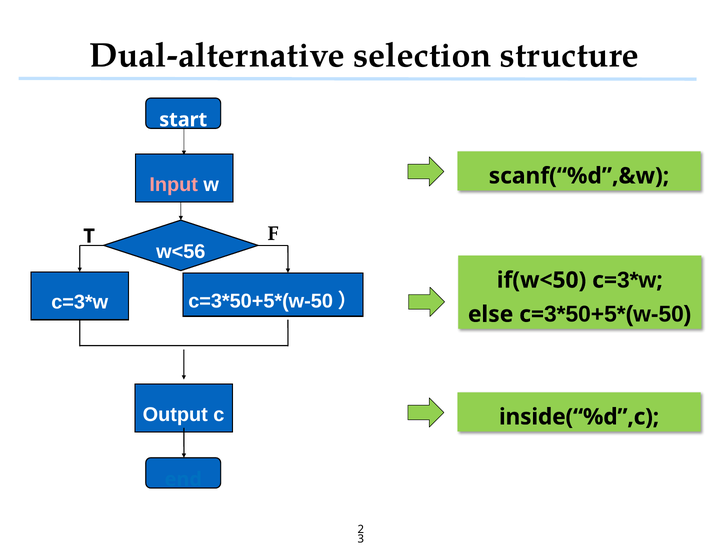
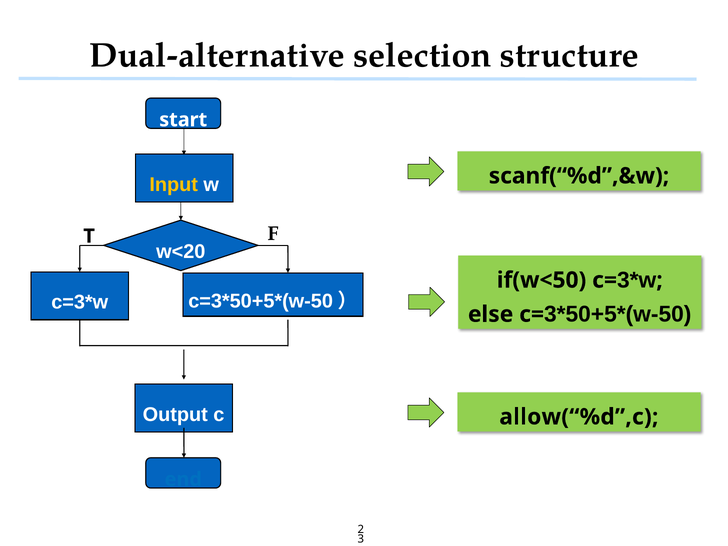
Input colour: pink -> yellow
w<56: w<56 -> w<20
inside(“%d”,c: inside(“%d”,c -> allow(“%d”,c
